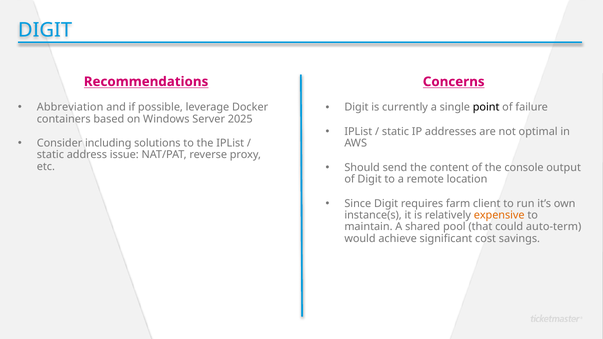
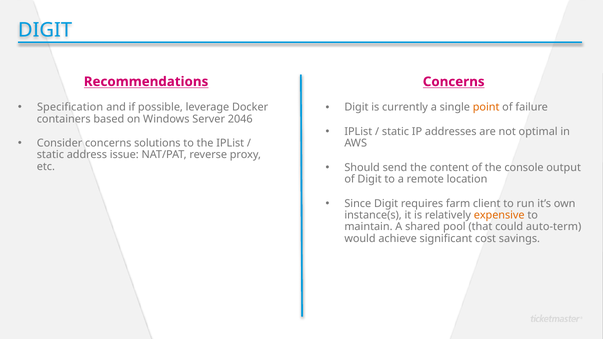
Abbreviation: Abbreviation -> Specification
point colour: black -> orange
2025: 2025 -> 2046
Consider including: including -> concerns
